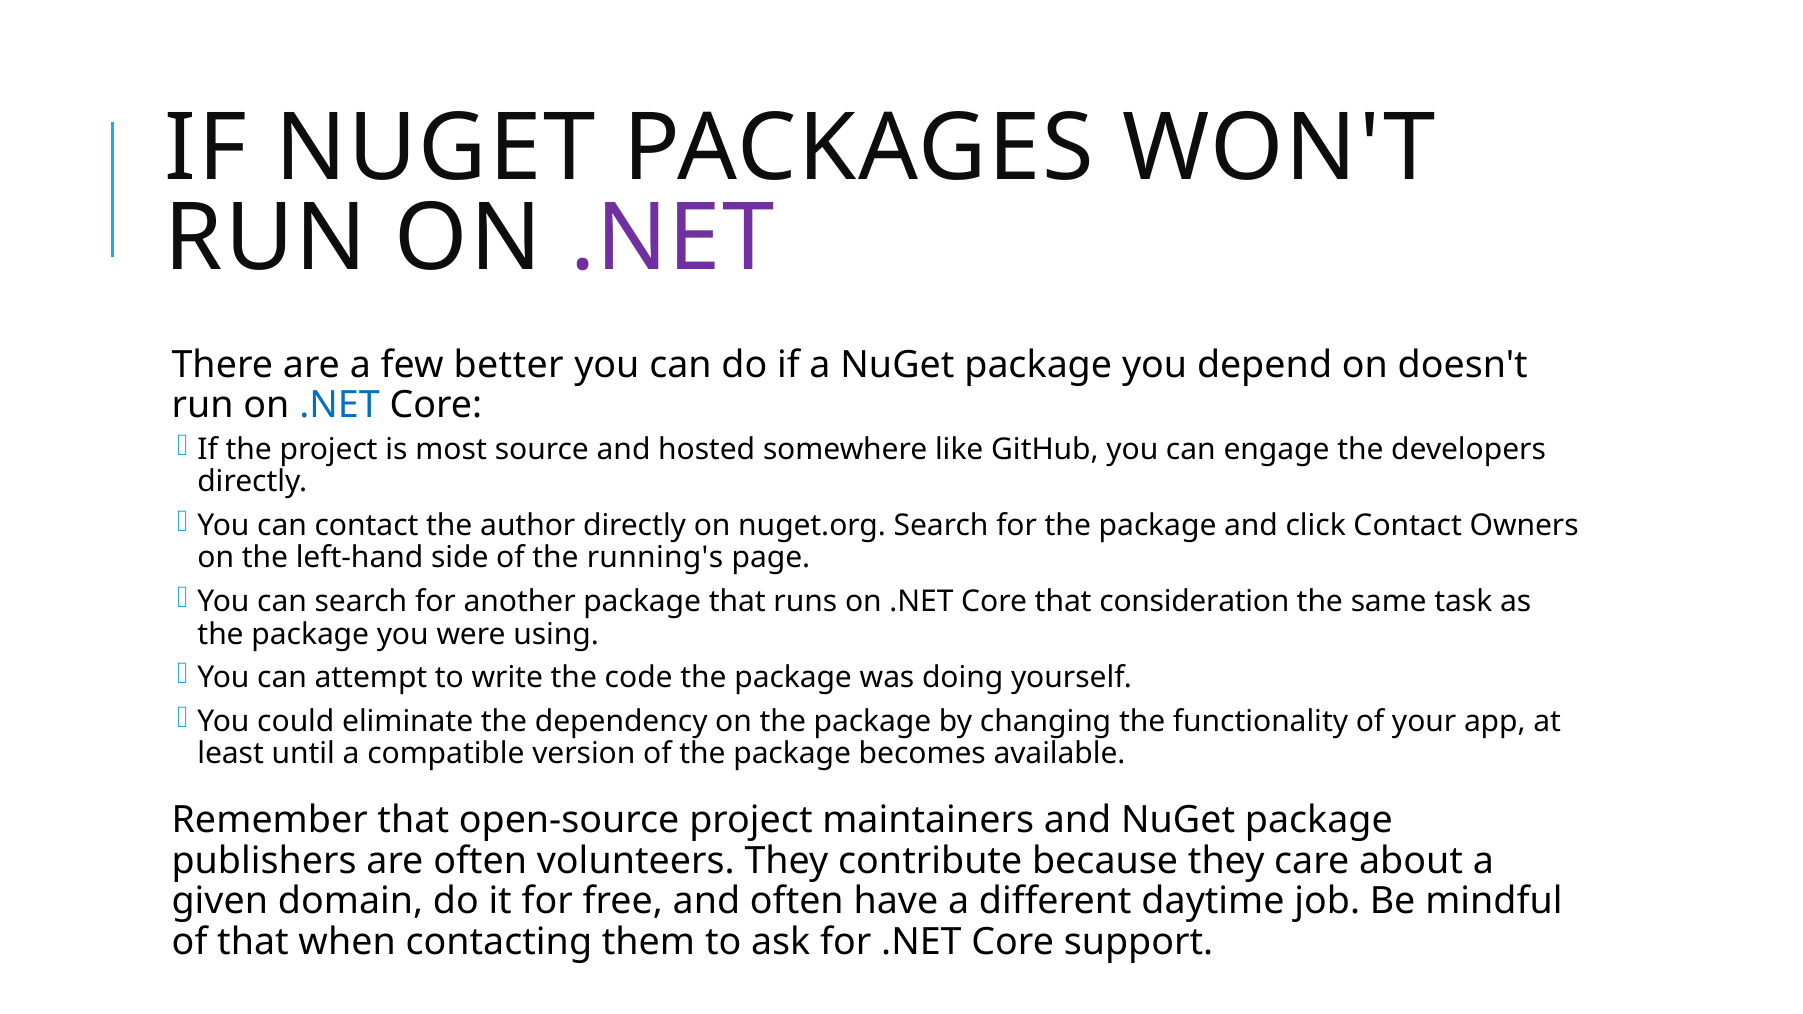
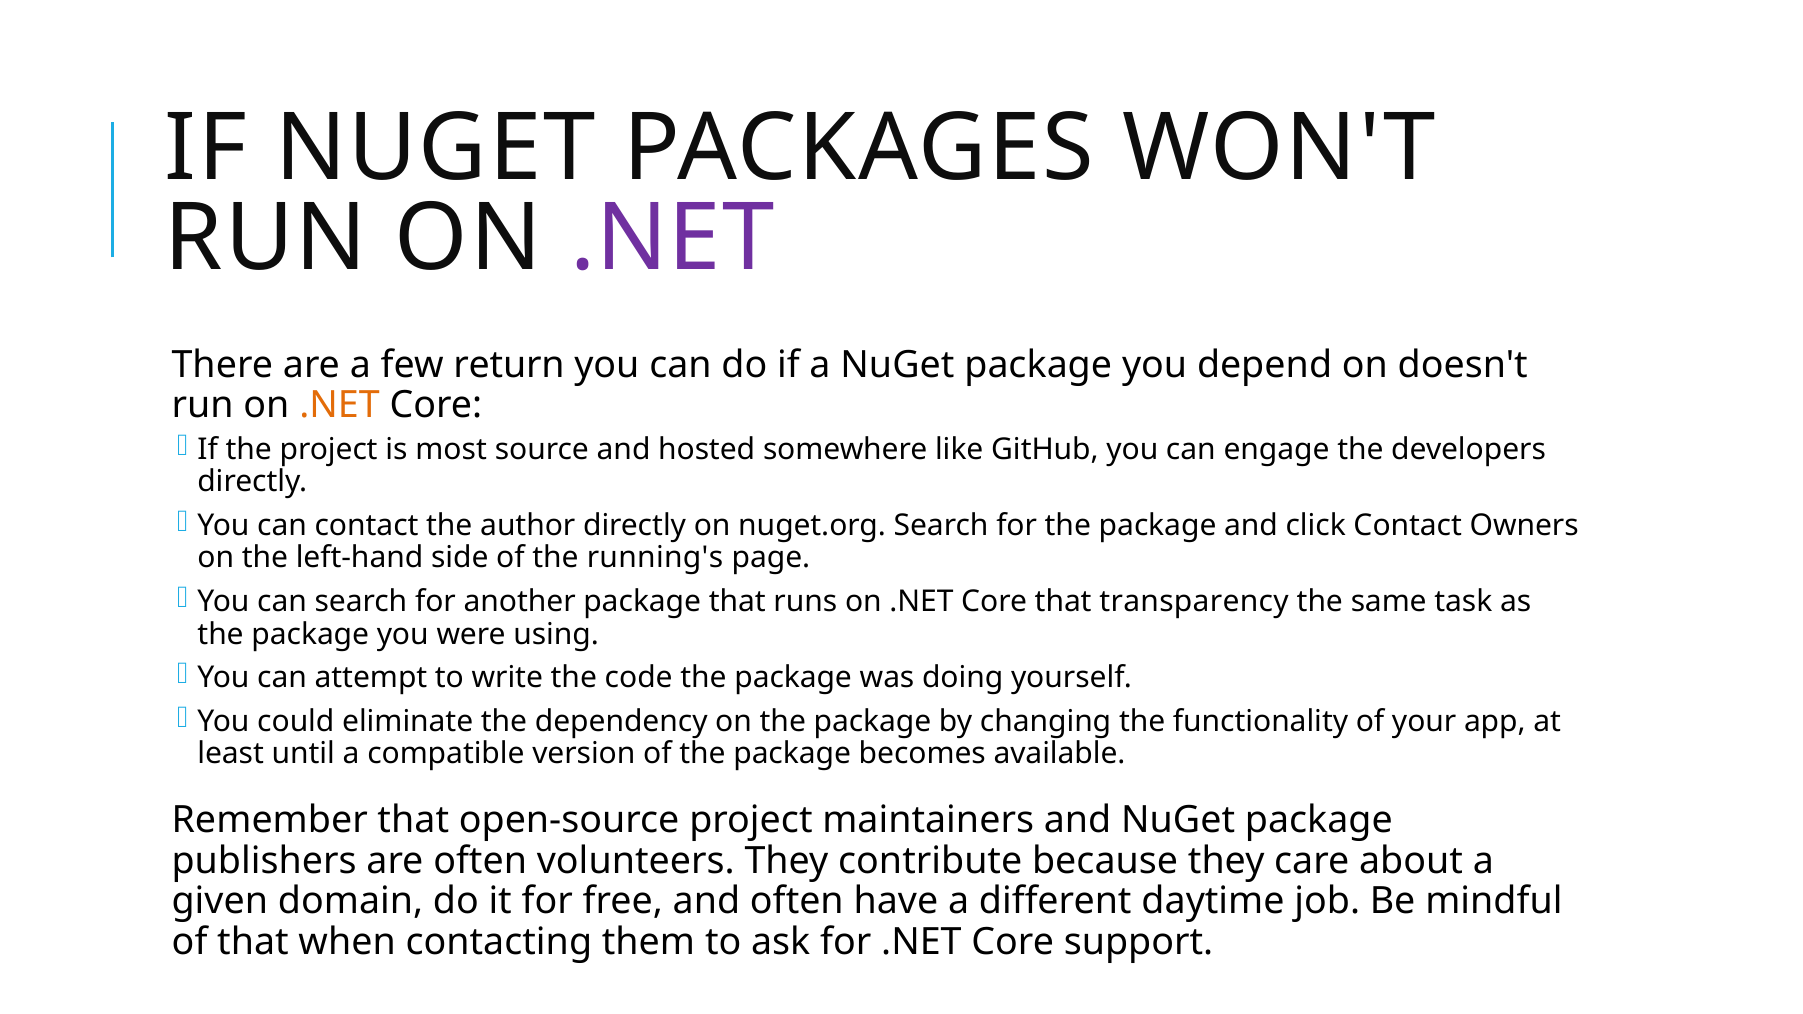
better: better -> return
.NET at (340, 405) colour: blue -> orange
consideration: consideration -> transparency
